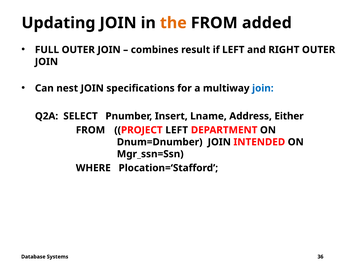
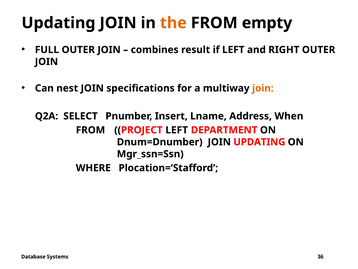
added: added -> empty
join at (263, 88) colour: blue -> orange
Either: Either -> When
JOIN INTENDED: INTENDED -> UPDATING
